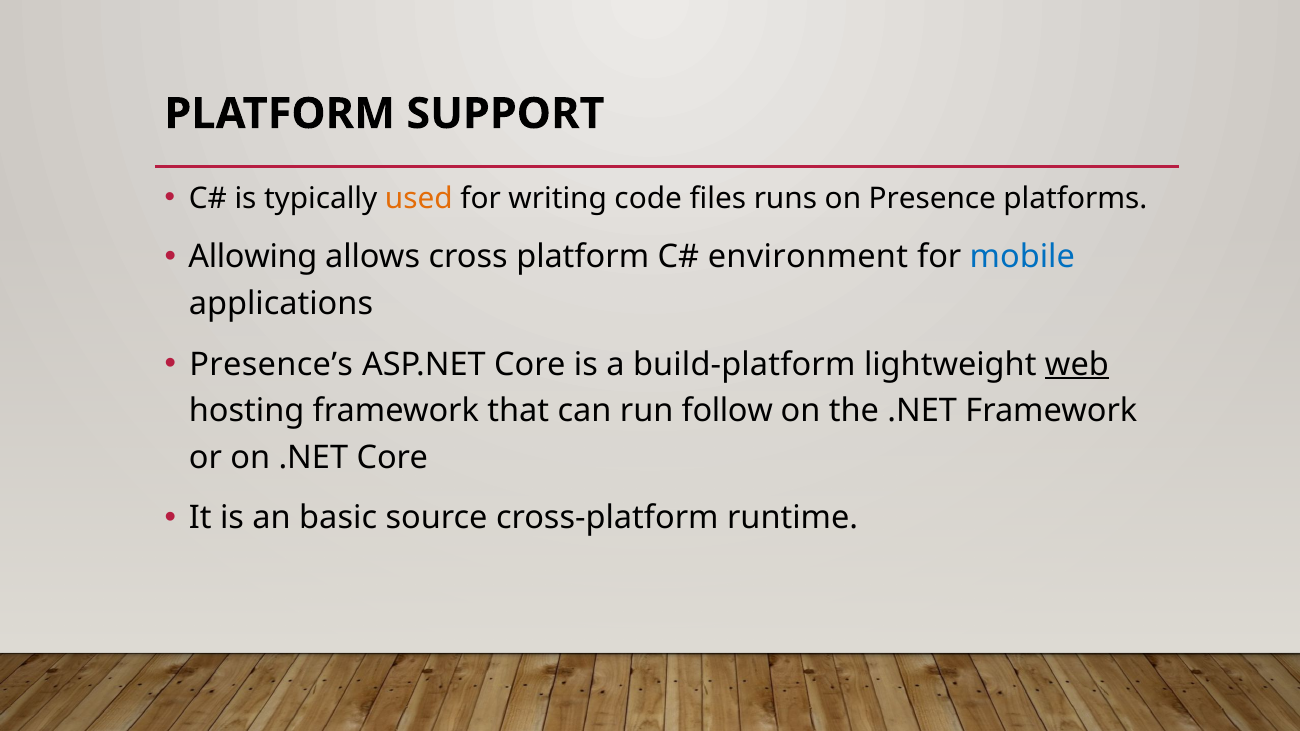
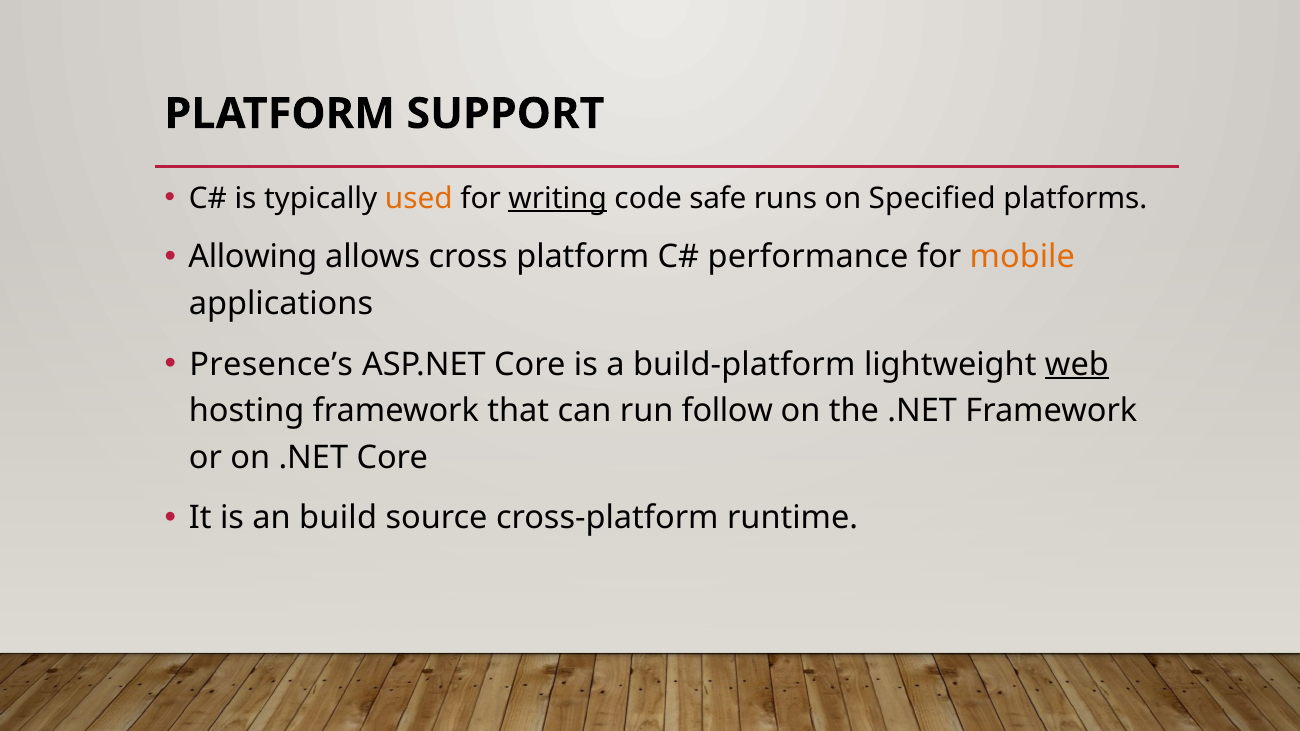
writing underline: none -> present
files: files -> safe
Presence: Presence -> Specified
environment: environment -> performance
mobile colour: blue -> orange
basic: basic -> build
